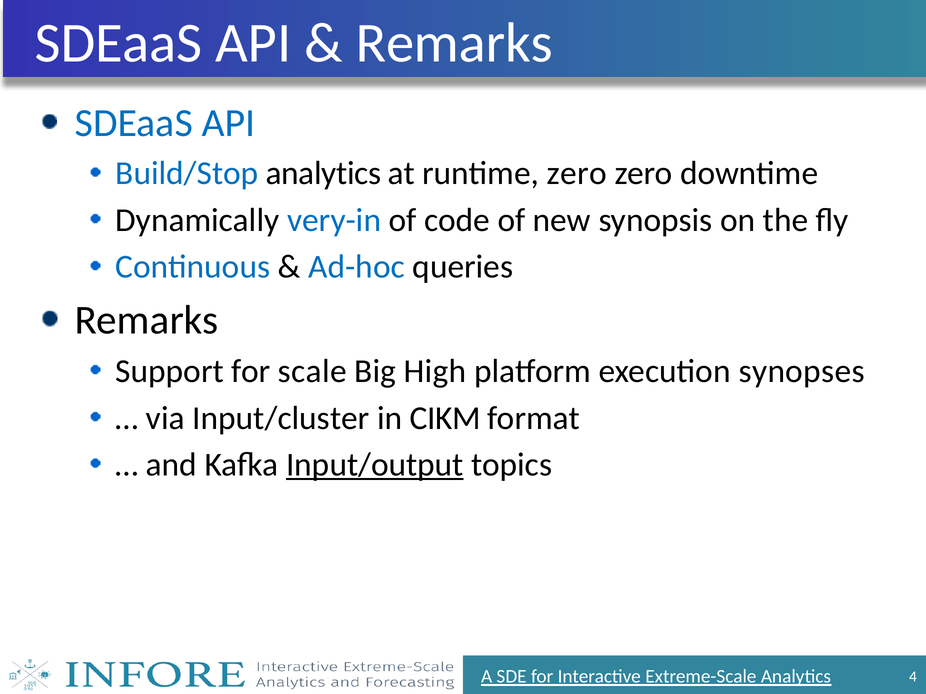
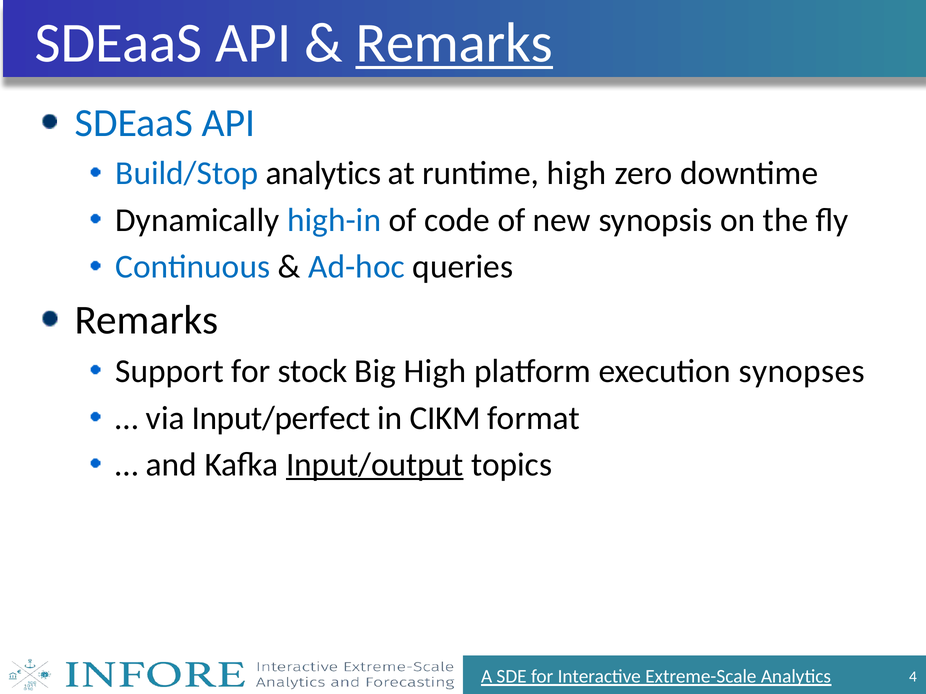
Remarks at (454, 43) underline: none -> present
runtime zero: zero -> high
very-in: very-in -> high-in
scale: scale -> stock
Input/cluster: Input/cluster -> Input/perfect
